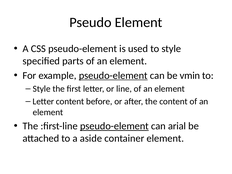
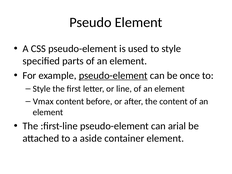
vmin: vmin -> once
Letter at (43, 101): Letter -> Vmax
pseudo-element at (114, 126) underline: present -> none
